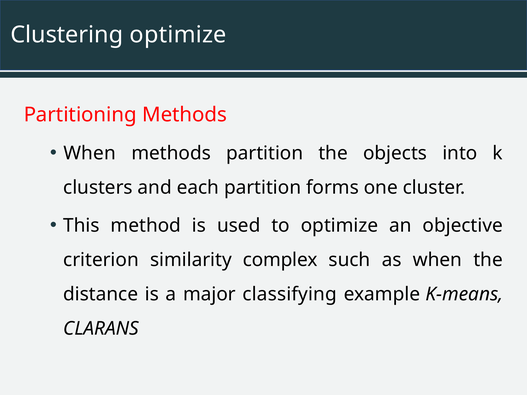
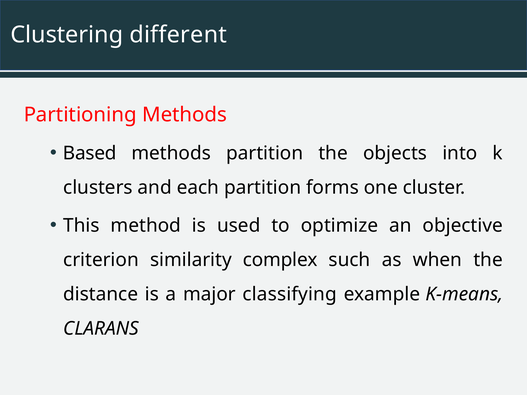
Clustering optimize: optimize -> different
When at (90, 153): When -> Based
